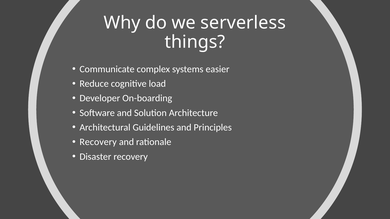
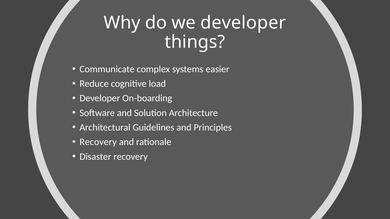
we serverless: serverless -> developer
